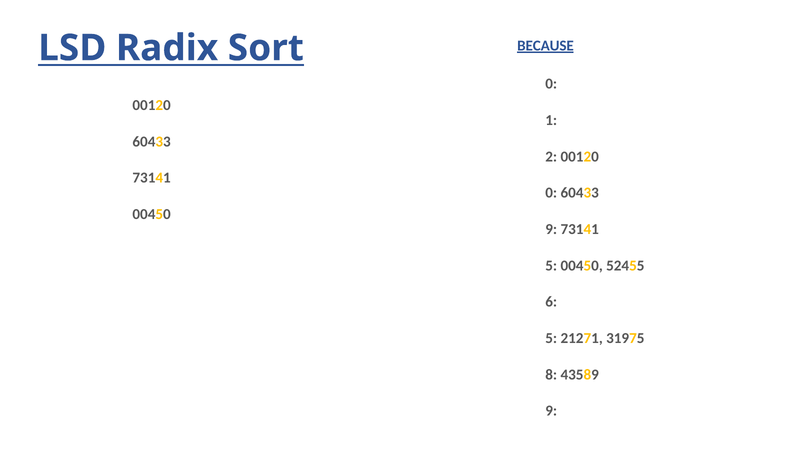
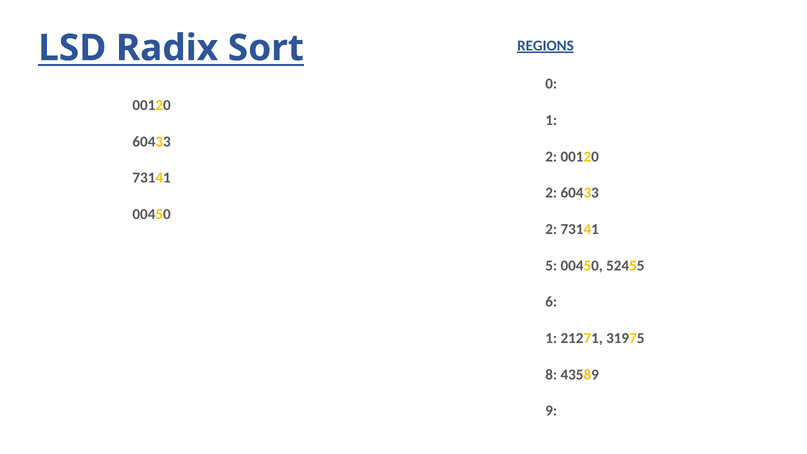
BECAUSE: BECAUSE -> REGIONS
0 at (551, 193): 0 -> 2
9 at (551, 229): 9 -> 2
5 at (551, 338): 5 -> 1
